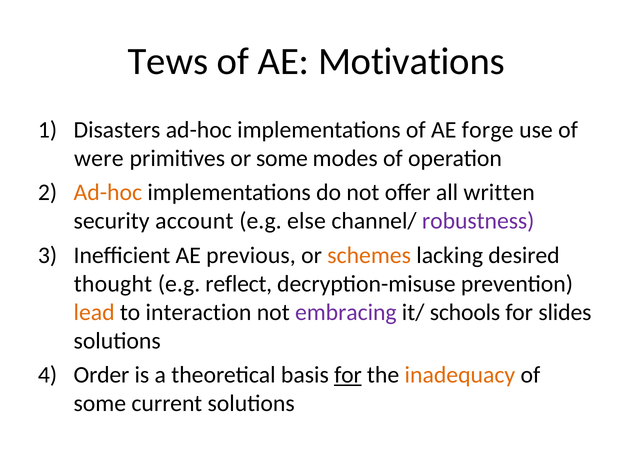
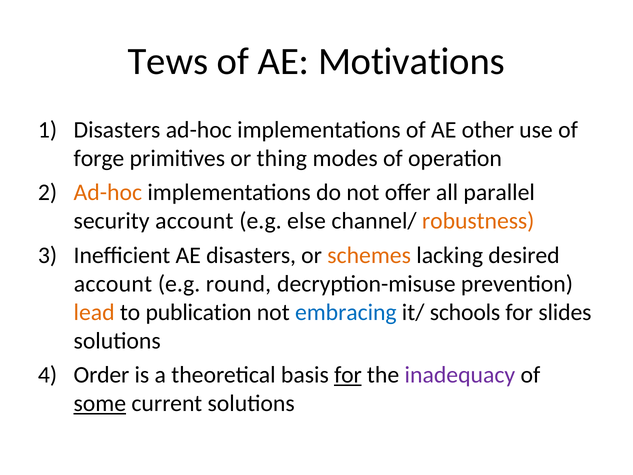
forge: forge -> other
were: were -> forge
or some: some -> thing
written: written -> parallel
robustness colour: purple -> orange
AE previous: previous -> disasters
thought at (113, 284): thought -> account
reflect: reflect -> round
interaction: interaction -> publication
embracing colour: purple -> blue
inadequacy colour: orange -> purple
some at (100, 403) underline: none -> present
